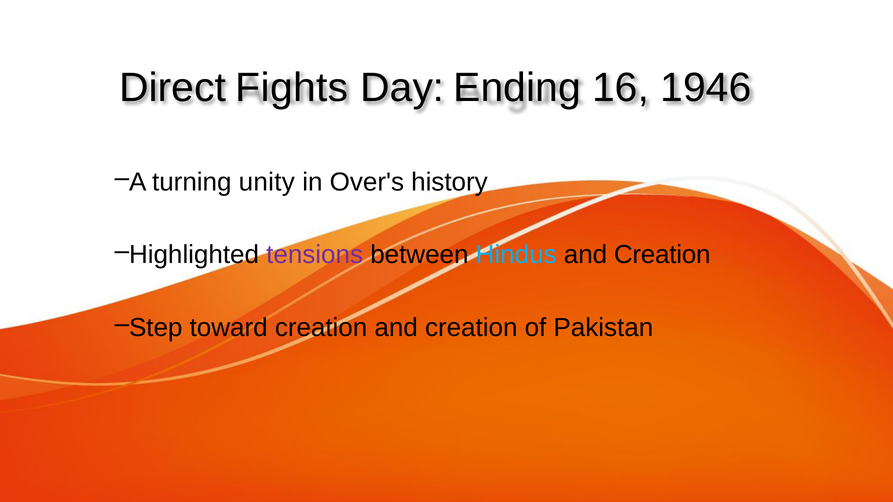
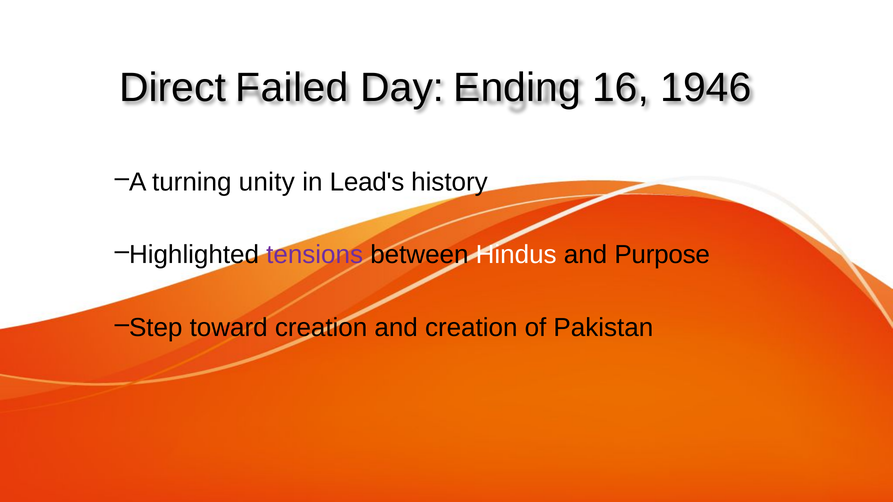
Fights: Fights -> Failed
Over's: Over's -> Lead's
Hindus colour: light blue -> white
Creation at (662, 255): Creation -> Purpose
